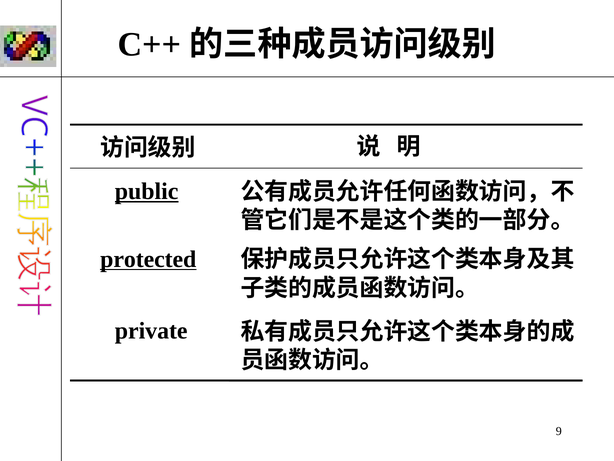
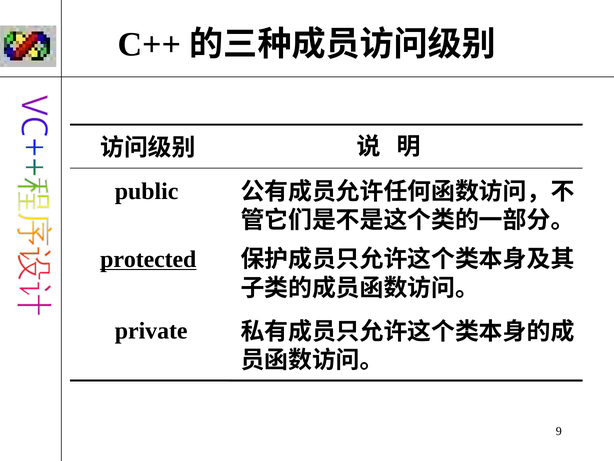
public underline: present -> none
